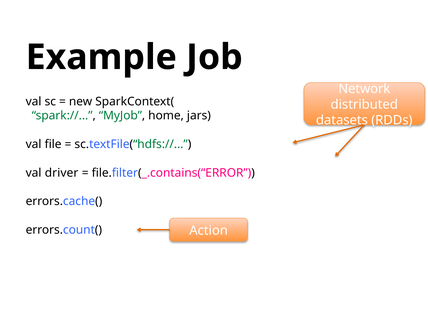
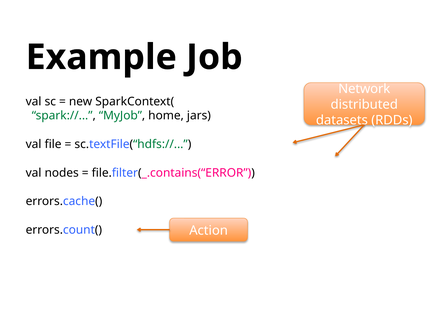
driver: driver -> nodes
